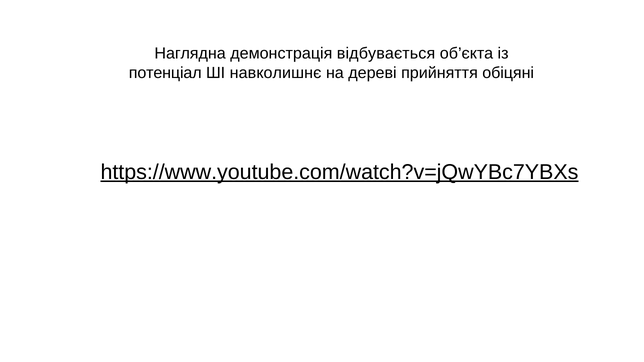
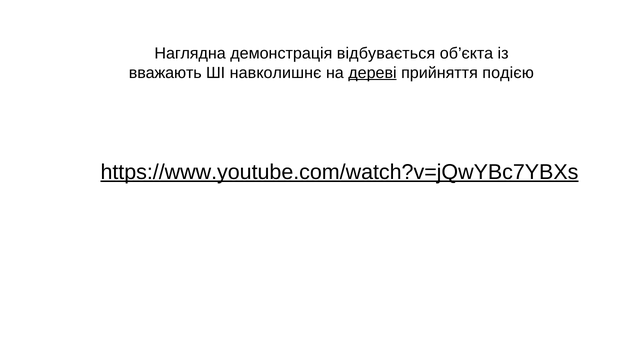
потенціал: потенціал -> вважають
дереві underline: none -> present
обіцяні: обіцяні -> подією
